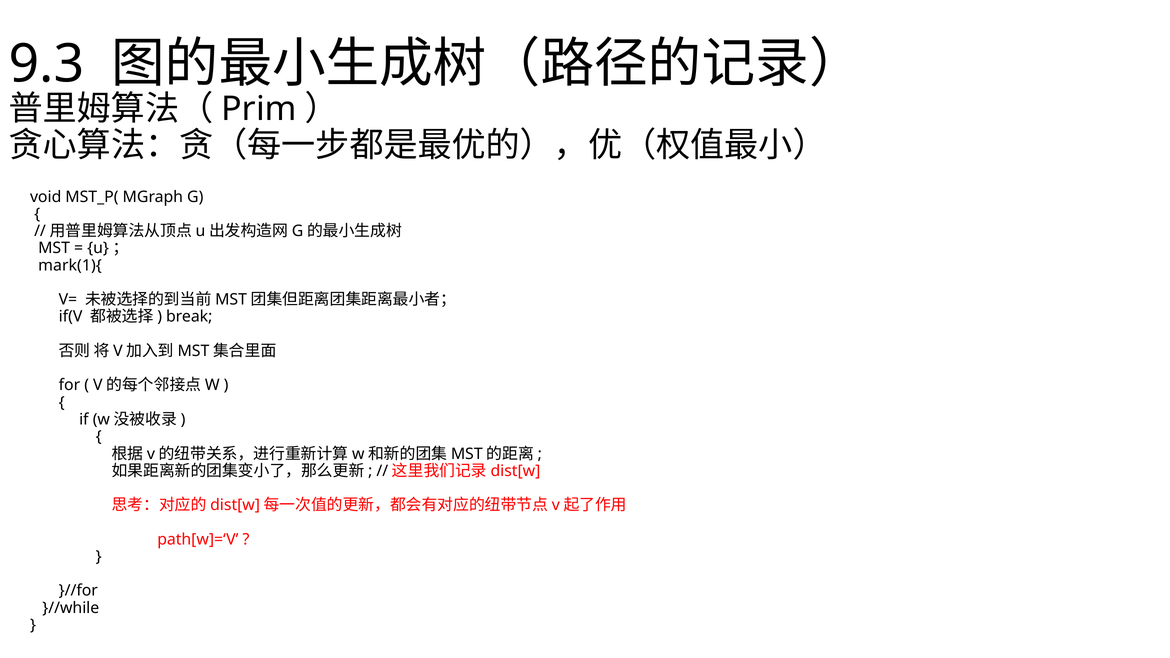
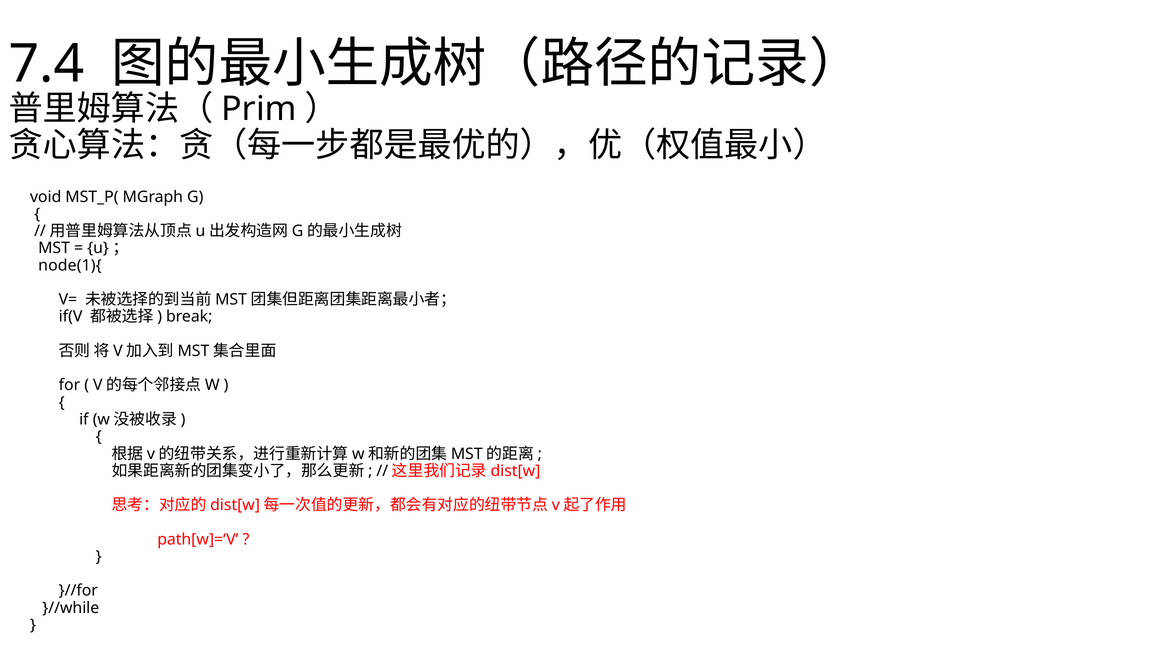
9.3: 9.3 -> 7.4
mark(1){: mark(1){ -> node(1){
